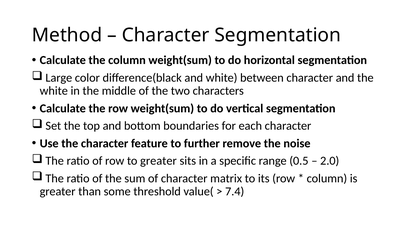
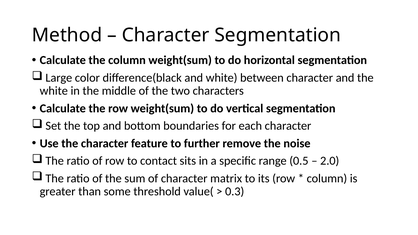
to greater: greater -> contact
7.4: 7.4 -> 0.3
